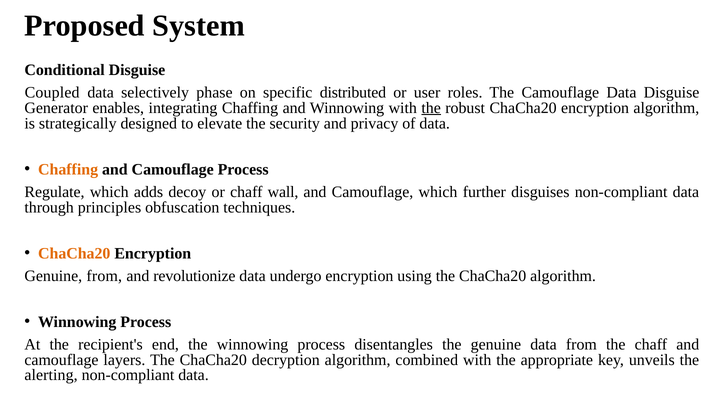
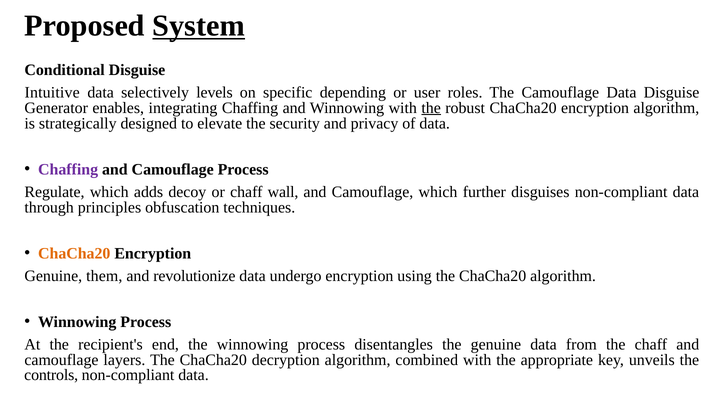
System underline: none -> present
Coupled: Coupled -> Intuitive
phase: phase -> levels
distributed: distributed -> depending
Chaffing at (68, 170) colour: orange -> purple
Genuine from: from -> them
alerting: alerting -> controls
